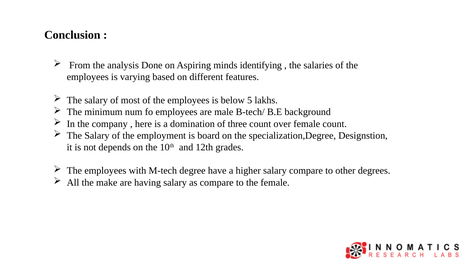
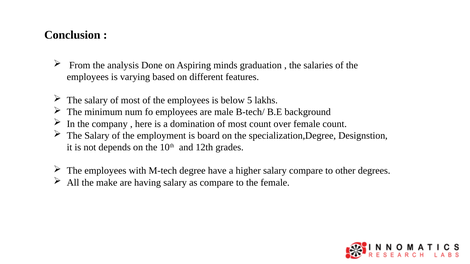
identifying: identifying -> graduation
domination of three: three -> most
